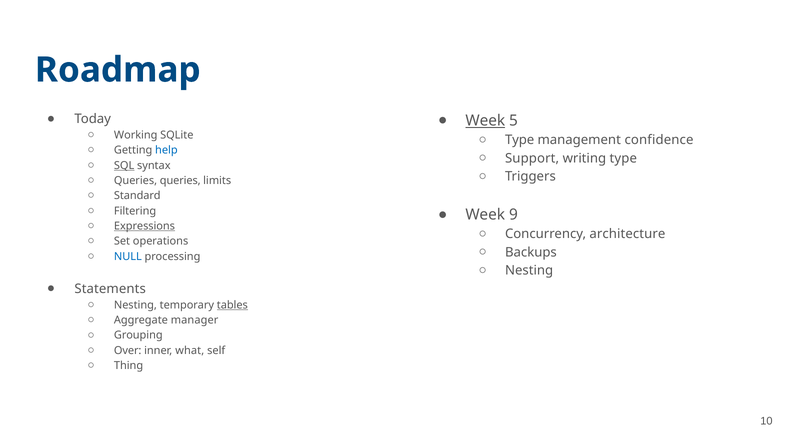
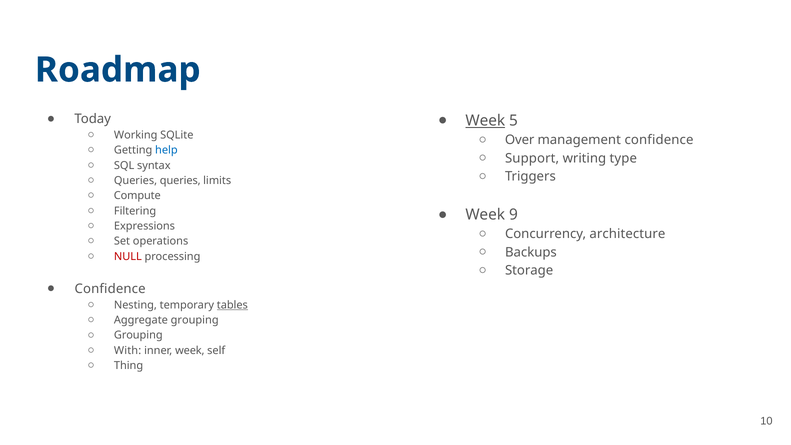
Type at (520, 140): Type -> Over
SQL underline: present -> none
Standard: Standard -> Compute
Expressions underline: present -> none
NULL colour: blue -> red
Nesting at (529, 270): Nesting -> Storage
Statements at (110, 289): Statements -> Confidence
Aggregate manager: manager -> grouping
Over: Over -> With
inner what: what -> week
